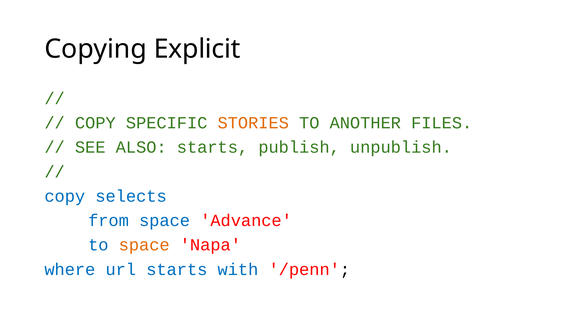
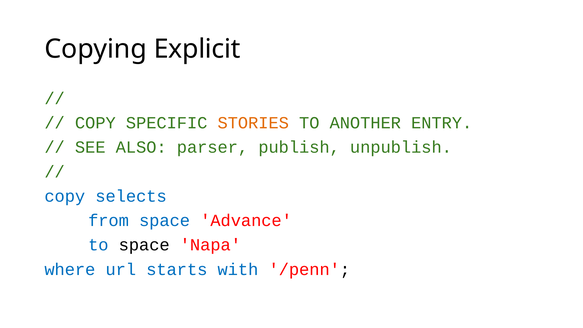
FILES: FILES -> ENTRY
ALSO starts: starts -> parser
space at (144, 245) colour: orange -> black
